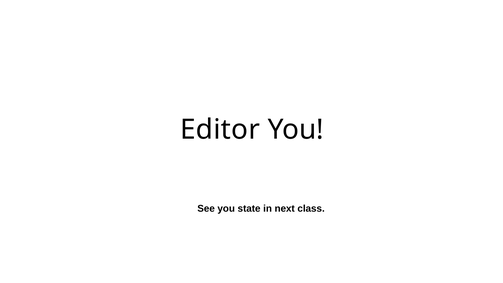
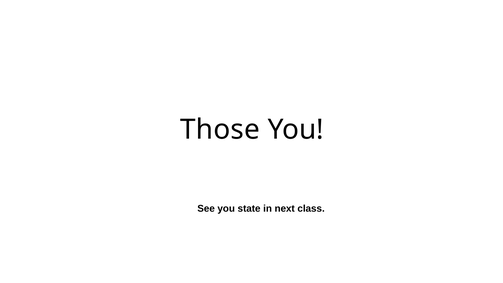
Editor: Editor -> Those
